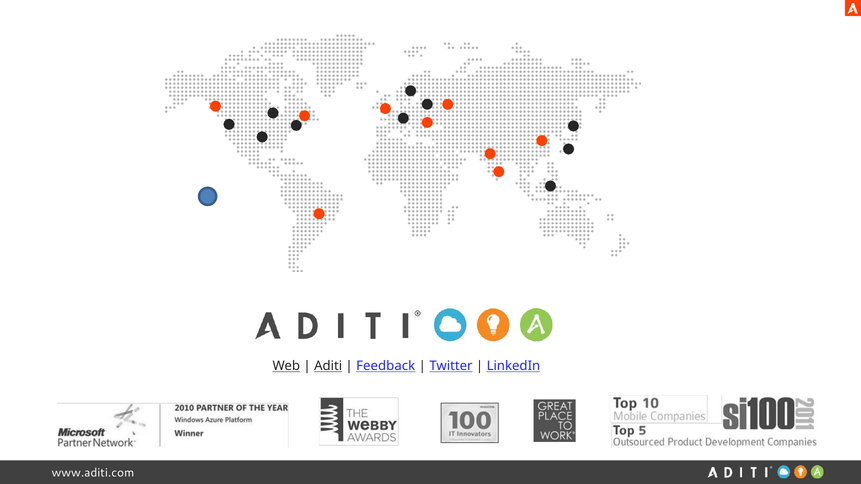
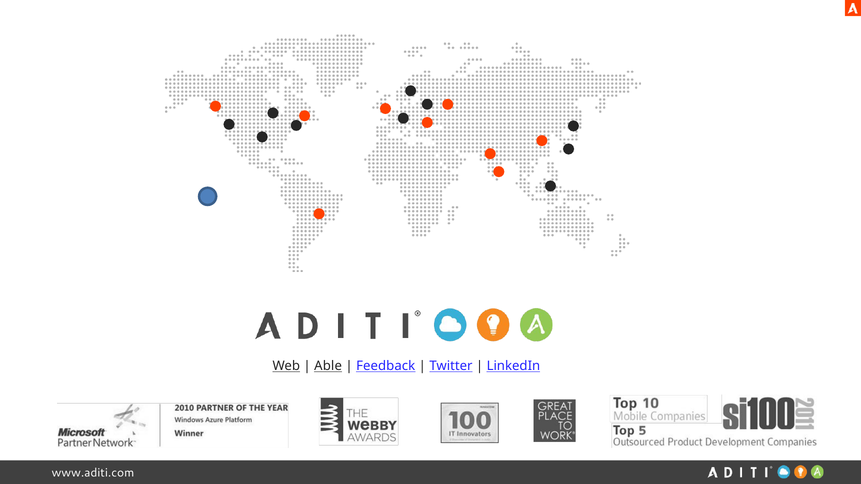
Aditi: Aditi -> Able
